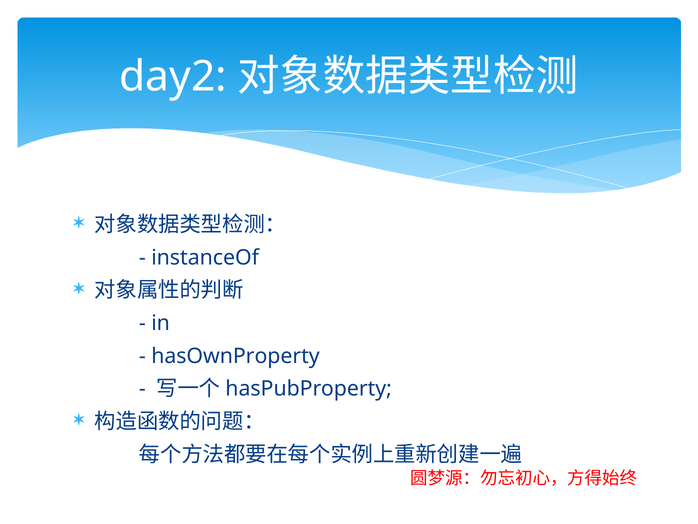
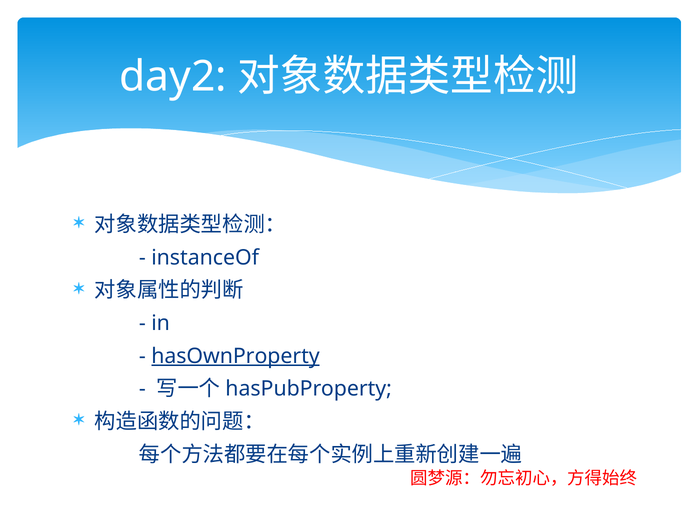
hasOwnProperty underline: none -> present
